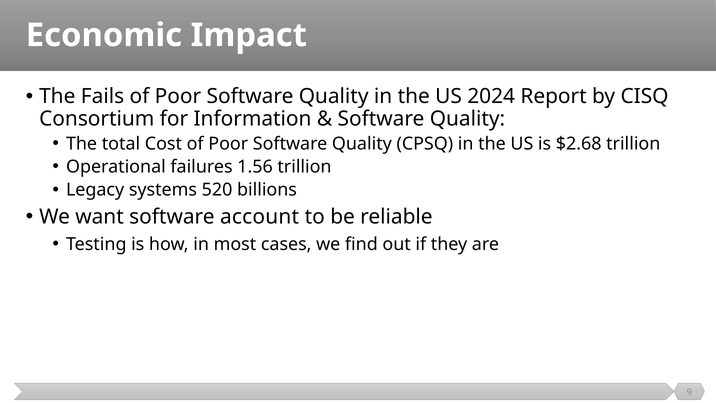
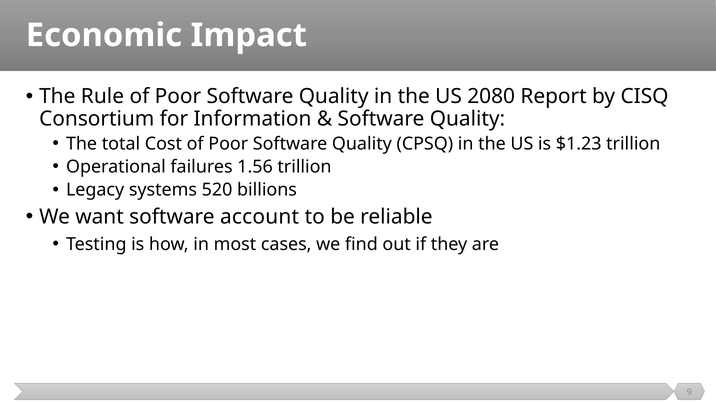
Fails: Fails -> Rule
2024: 2024 -> 2080
$2.68: $2.68 -> $1.23
